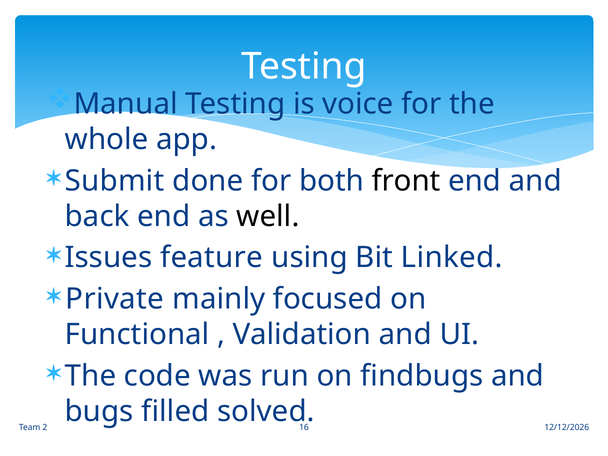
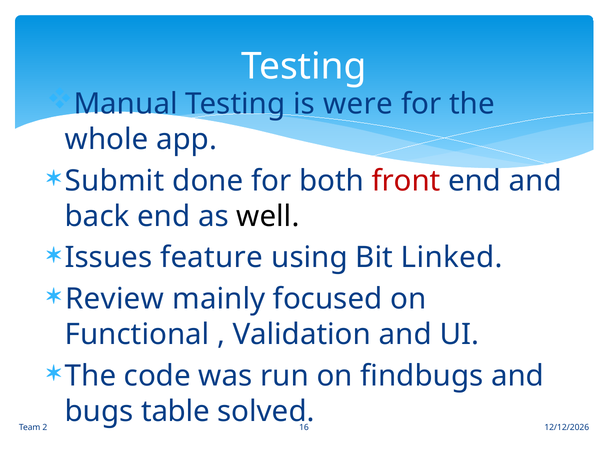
voice: voice -> were
front colour: black -> red
Private: Private -> Review
filled: filled -> table
